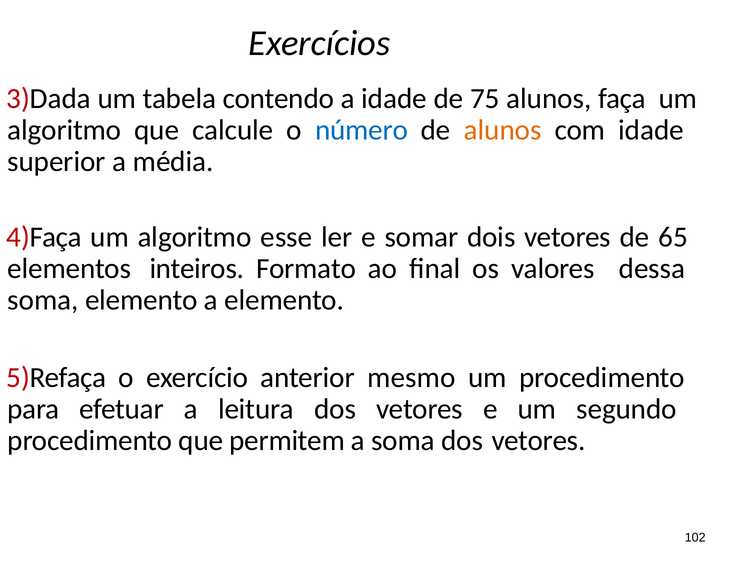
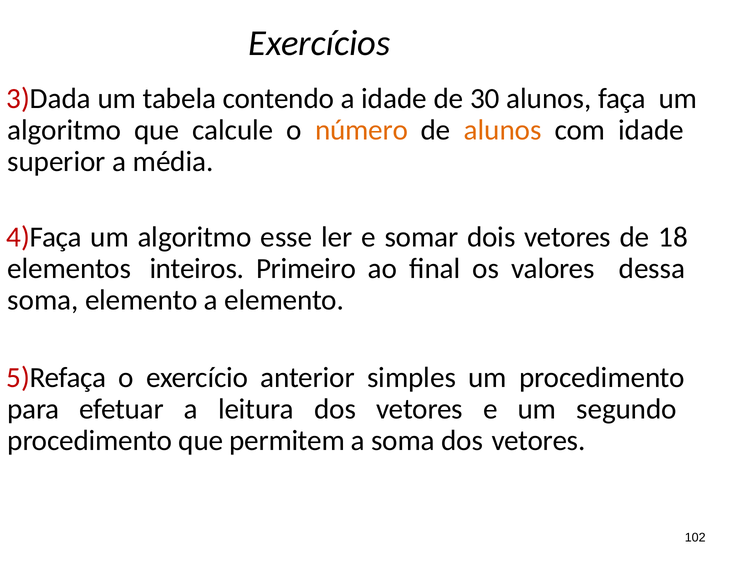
75: 75 -> 30
número colour: blue -> orange
65: 65 -> 18
Formato: Formato -> Primeiro
mesmo: mesmo -> simples
